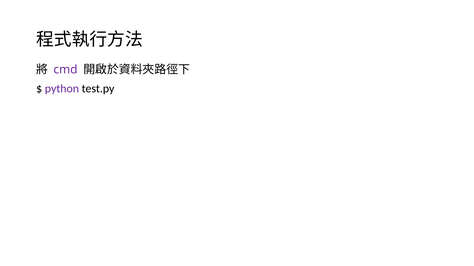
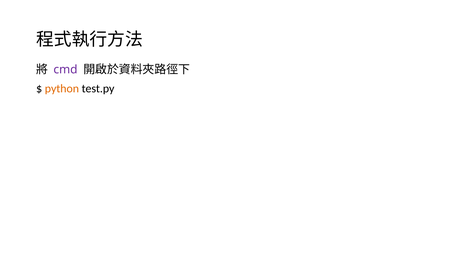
python colour: purple -> orange
